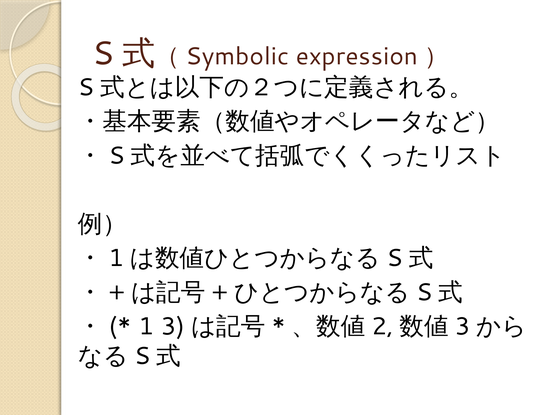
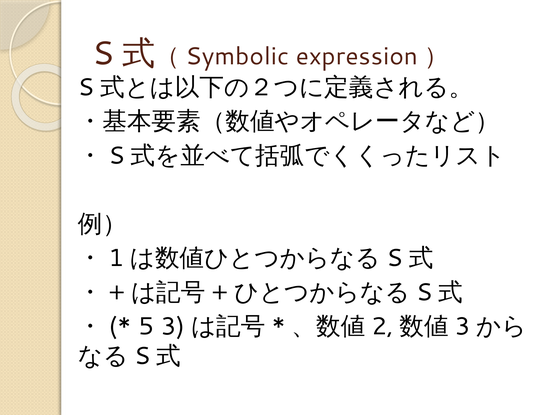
1: 1 -> 5
